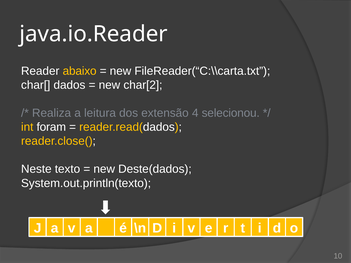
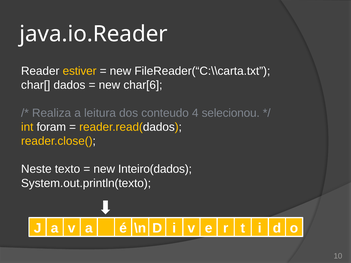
abaixo: abaixo -> estiver
char[2: char[2 -> char[6
extensão: extensão -> conteudo
Deste(dados: Deste(dados -> Inteiro(dados
